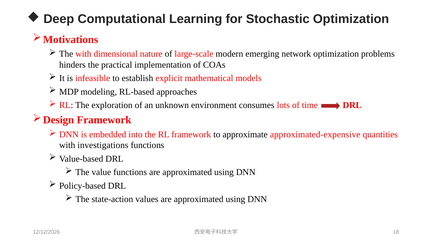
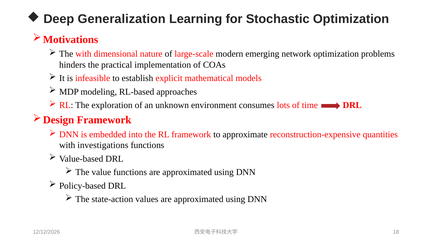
Computational: Computational -> Generalization
approximated-expensive: approximated-expensive -> reconstruction-expensive
